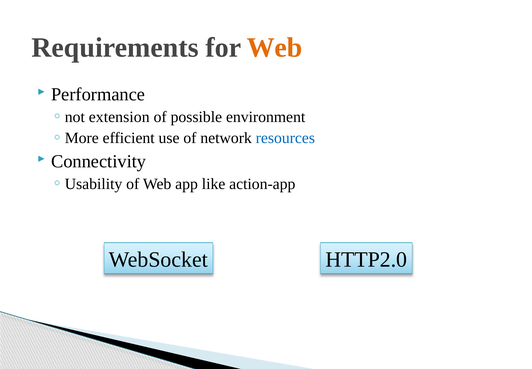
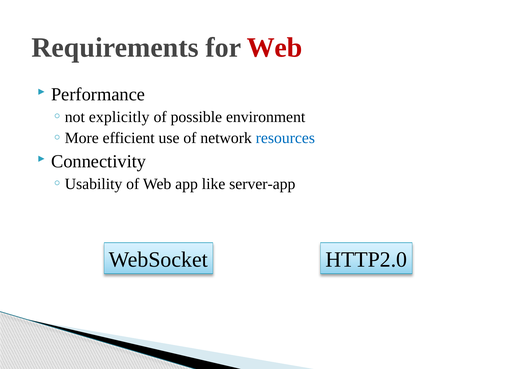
Web at (275, 47) colour: orange -> red
extension: extension -> explicitly
action-app: action-app -> server-app
